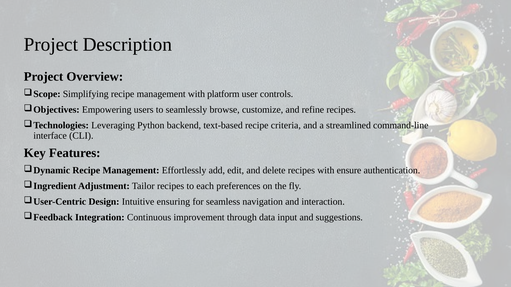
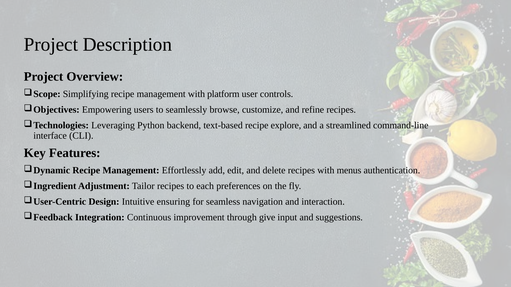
criteria: criteria -> explore
ensure: ensure -> menus
data: data -> give
